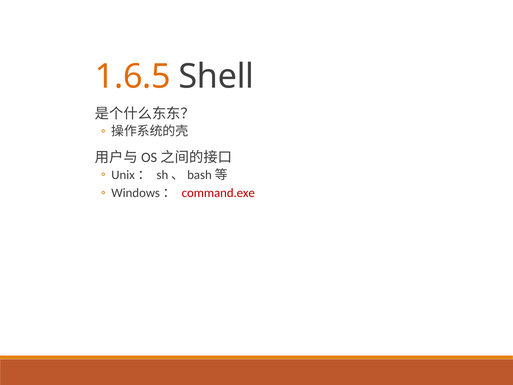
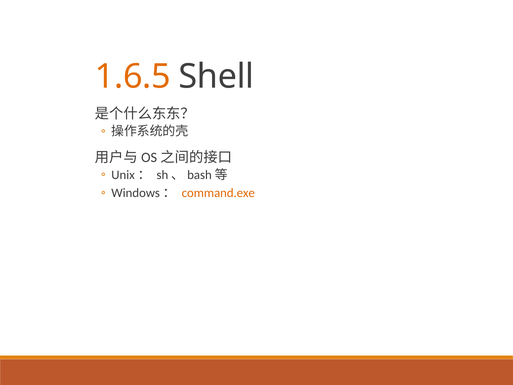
command.exe colour: red -> orange
